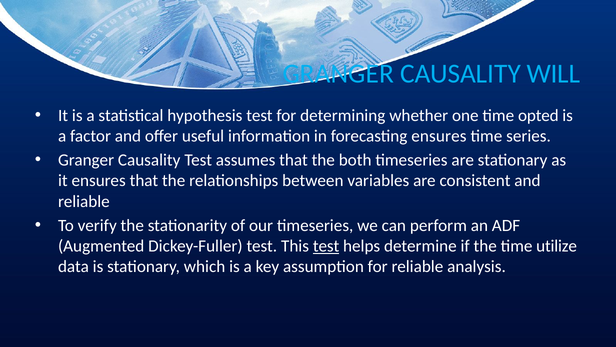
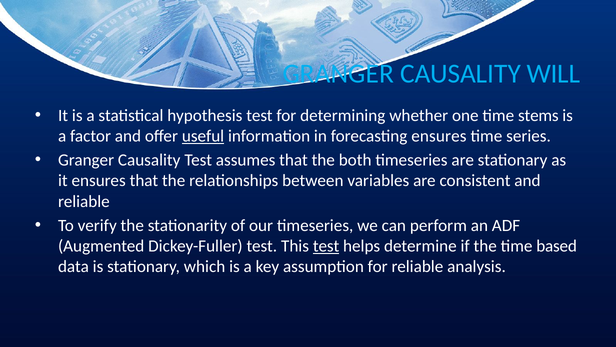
opted: opted -> stems
useful underline: none -> present
utilize: utilize -> based
